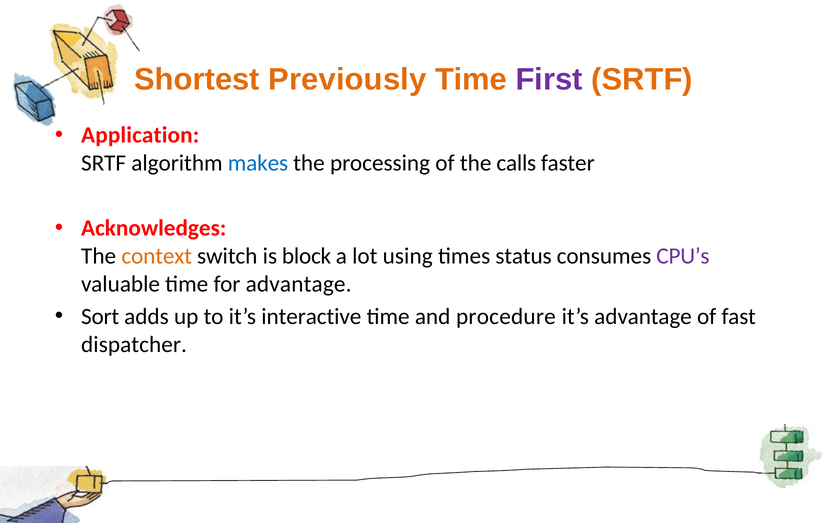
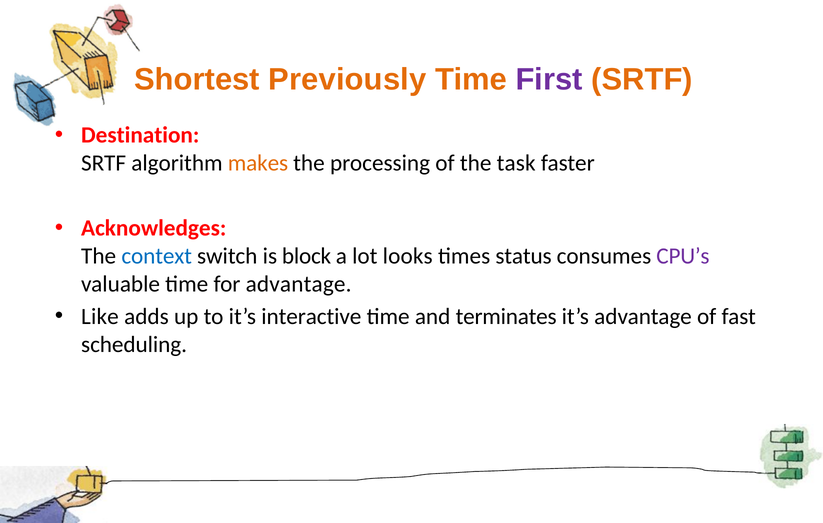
Application: Application -> Destination
makes colour: blue -> orange
calls: calls -> task
context colour: orange -> blue
using: using -> looks
Sort: Sort -> Like
procedure: procedure -> terminates
dispatcher: dispatcher -> scheduling
